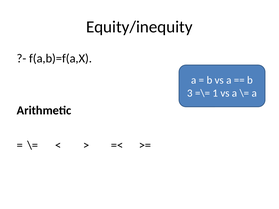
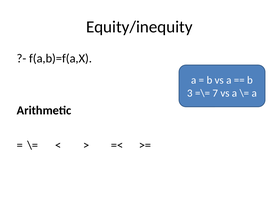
1: 1 -> 7
